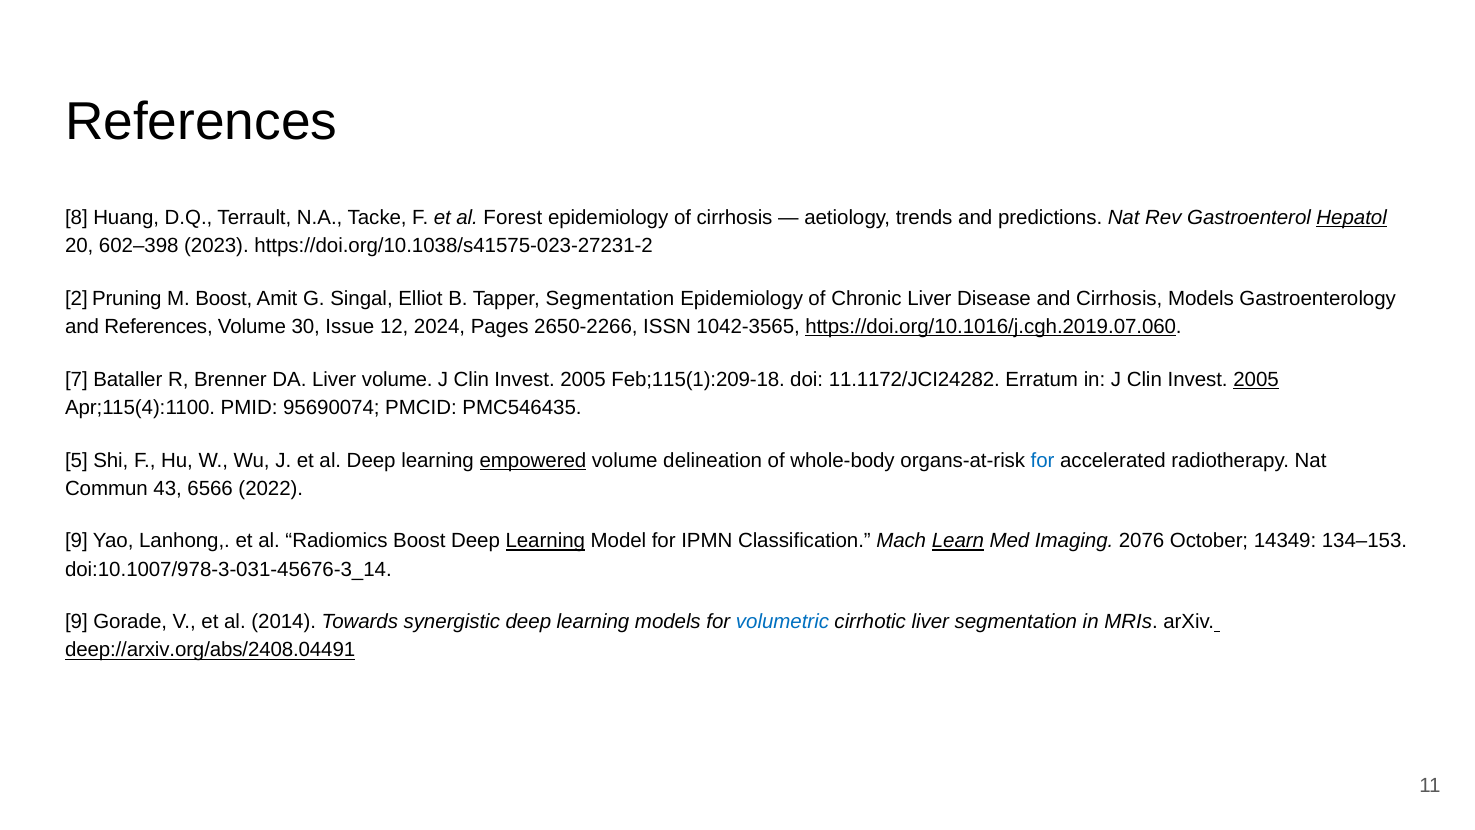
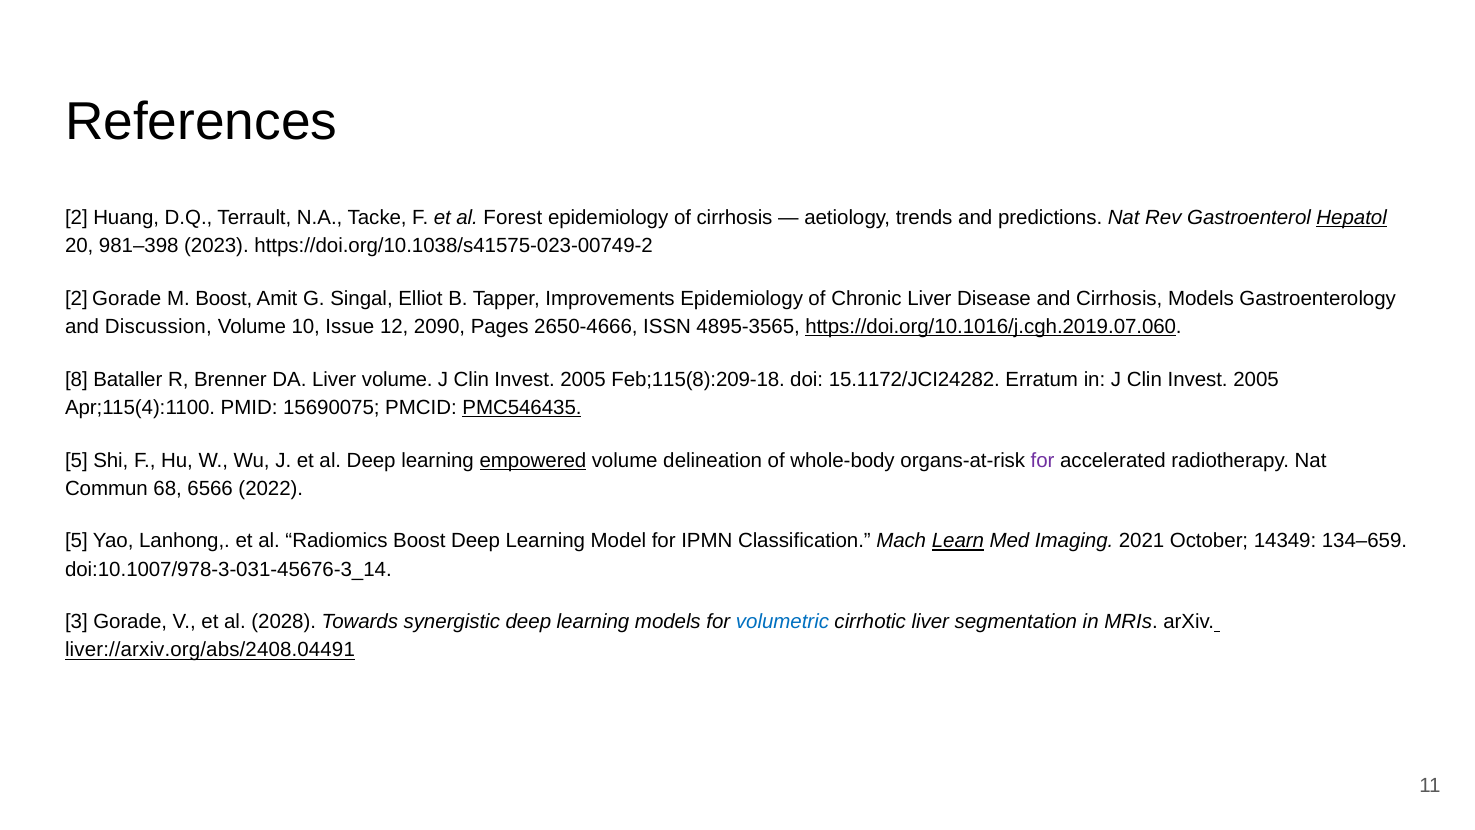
8 at (76, 218): 8 -> 2
602–398: 602–398 -> 981–398
https://doi.org/10.1038/s41575-023-27231-2: https://doi.org/10.1038/s41575-023-27231-2 -> https://doi.org/10.1038/s41575-023-00749-2
2 Pruning: Pruning -> Gorade
Tapper Segmentation: Segmentation -> Improvements
and References: References -> Discussion
30: 30 -> 10
2024: 2024 -> 2090
2650-2266: 2650-2266 -> 2650-4666
1042-3565: 1042-3565 -> 4895-3565
7: 7 -> 8
Feb;115(1):209-18: Feb;115(1):209-18 -> Feb;115(8):209-18
11.1172/JCI24282: 11.1172/JCI24282 -> 15.1172/JCI24282
2005 at (1256, 379) underline: present -> none
95690074: 95690074 -> 15690075
PMC546435 underline: none -> present
for at (1043, 460) colour: blue -> purple
43: 43 -> 68
9 at (76, 541): 9 -> 5
Learning at (545, 541) underline: present -> none
2076: 2076 -> 2021
134–153: 134–153 -> 134–659
9 at (76, 622): 9 -> 3
2014: 2014 -> 2028
deep://arxiv.org/abs/2408.04491: deep://arxiv.org/abs/2408.04491 -> liver://arxiv.org/abs/2408.04491
